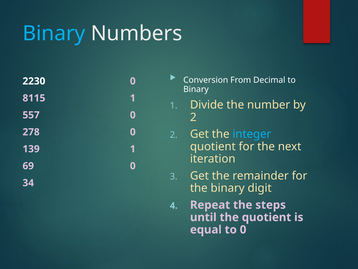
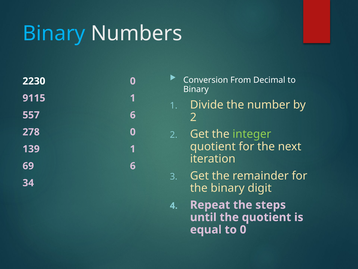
8115: 8115 -> 9115
557 0: 0 -> 6
integer colour: light blue -> light green
69 0: 0 -> 6
